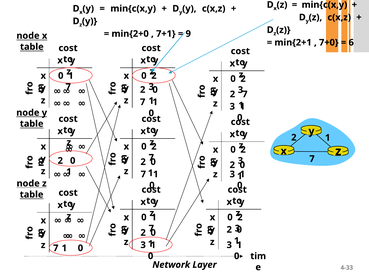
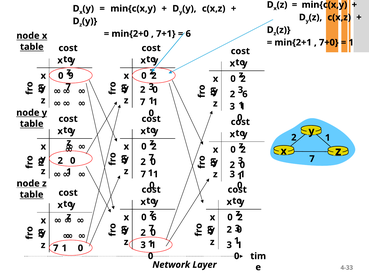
9 at (188, 34): 9 -> 6
6 at (351, 42): 6 -> 1
1 at (71, 76): 1 -> 9
7 at (245, 94): 7 -> 6
1 at (154, 217): 1 -> 6
